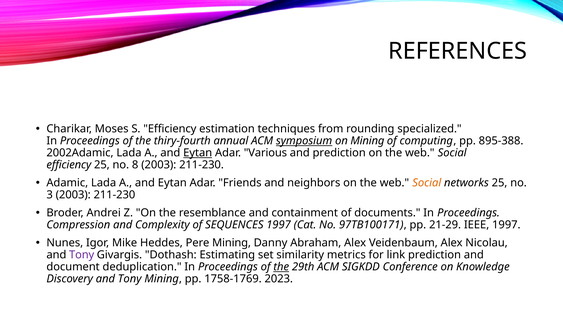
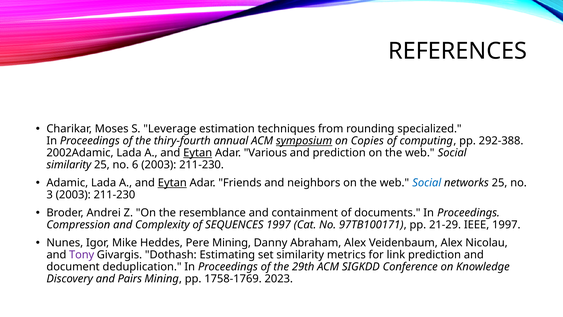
S Efficiency: Efficiency -> Leverage
on Mining: Mining -> Copies
895-388: 895-388 -> 292-388
efficiency at (69, 165): efficiency -> similarity
8: 8 -> 6
Eytan at (172, 183) underline: none -> present
Social at (427, 183) colour: orange -> blue
the at (281, 267) underline: present -> none
Discovery and Tony: Tony -> Pairs
